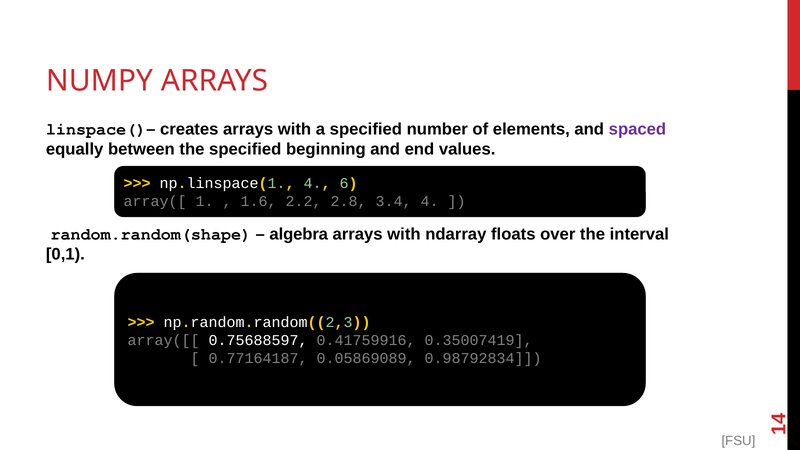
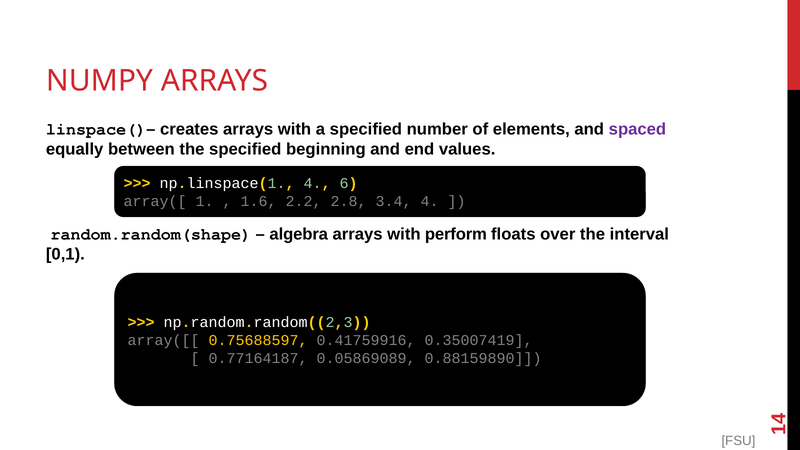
ndarray: ndarray -> perform
0.75688597 colour: white -> yellow
0.98792834: 0.98792834 -> 0.88159890
